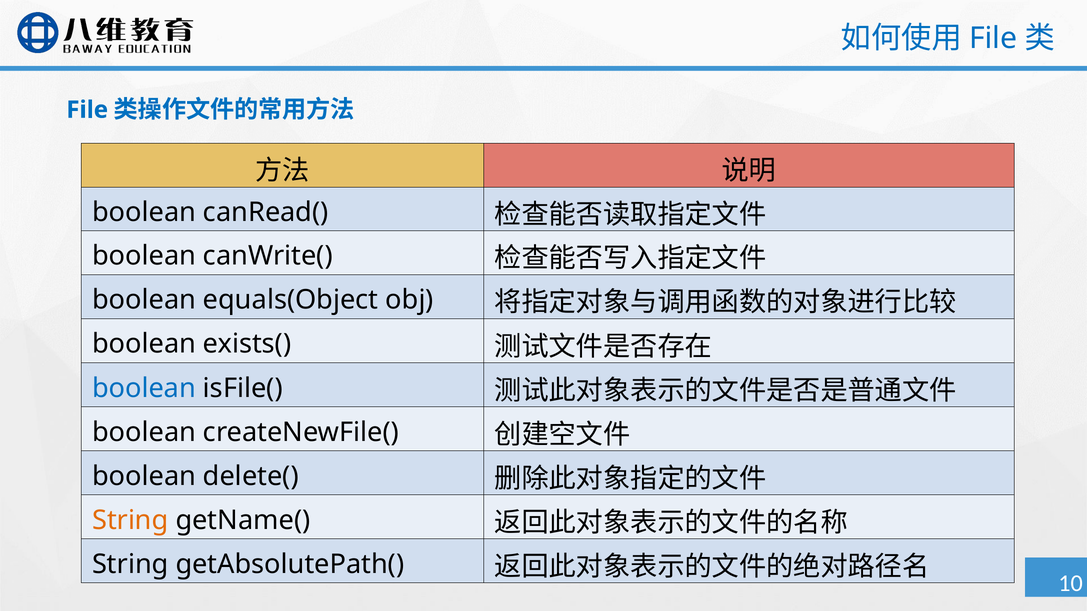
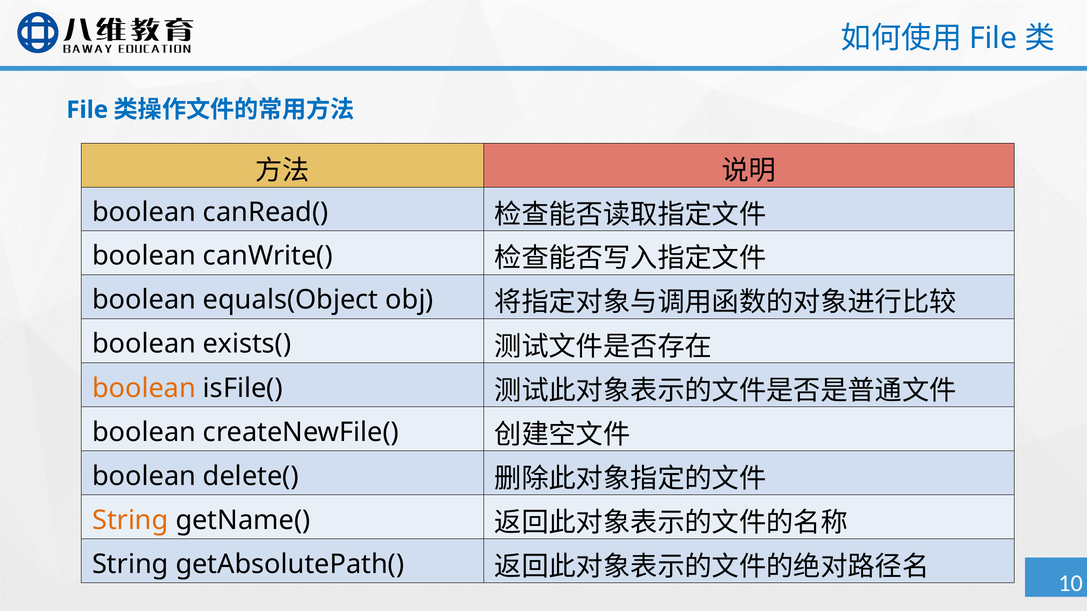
boolean at (144, 388) colour: blue -> orange
